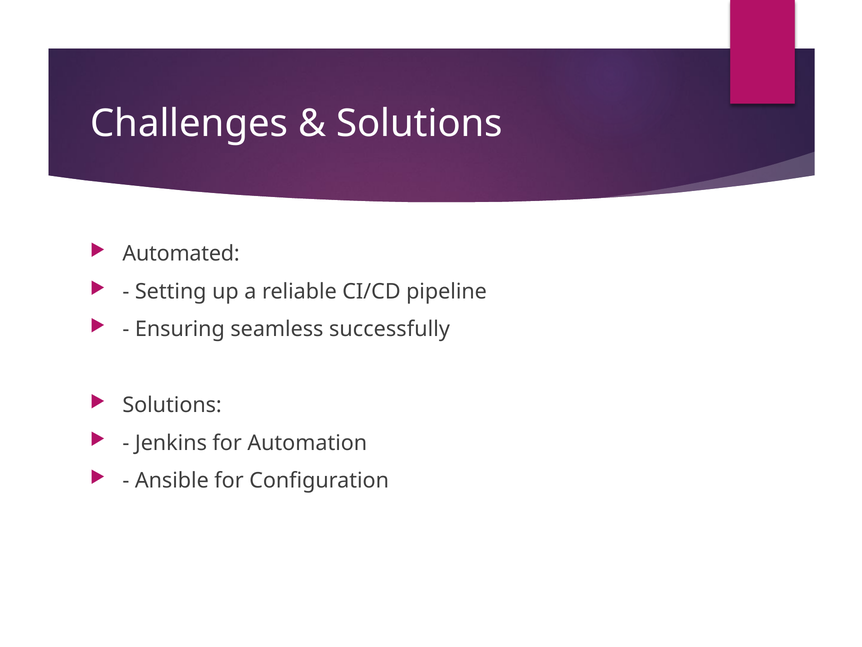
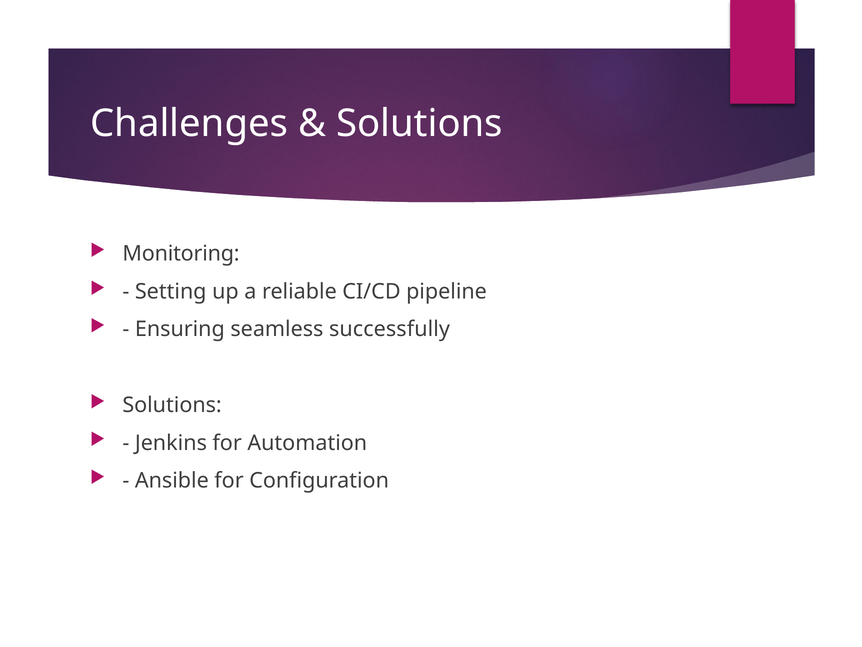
Automated: Automated -> Monitoring
